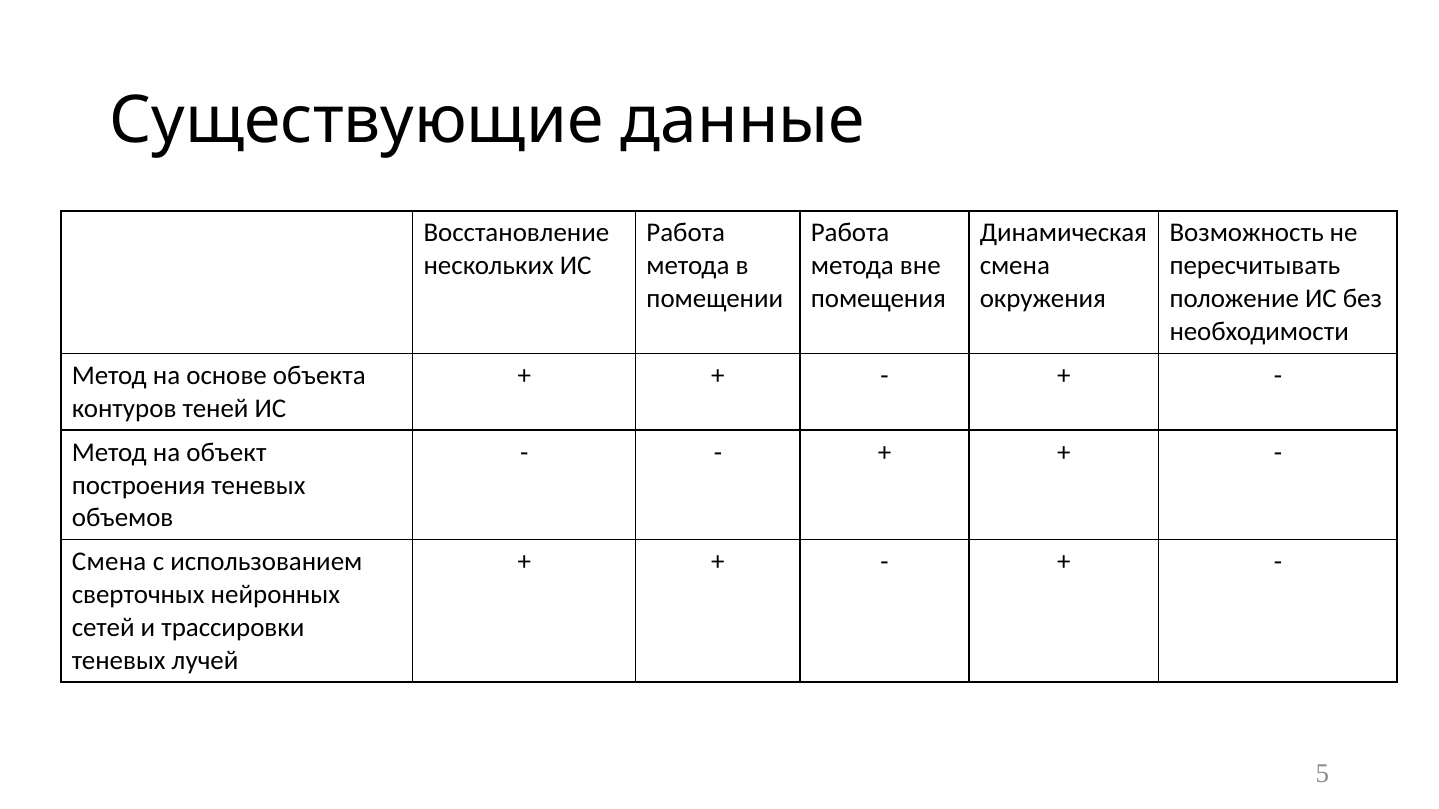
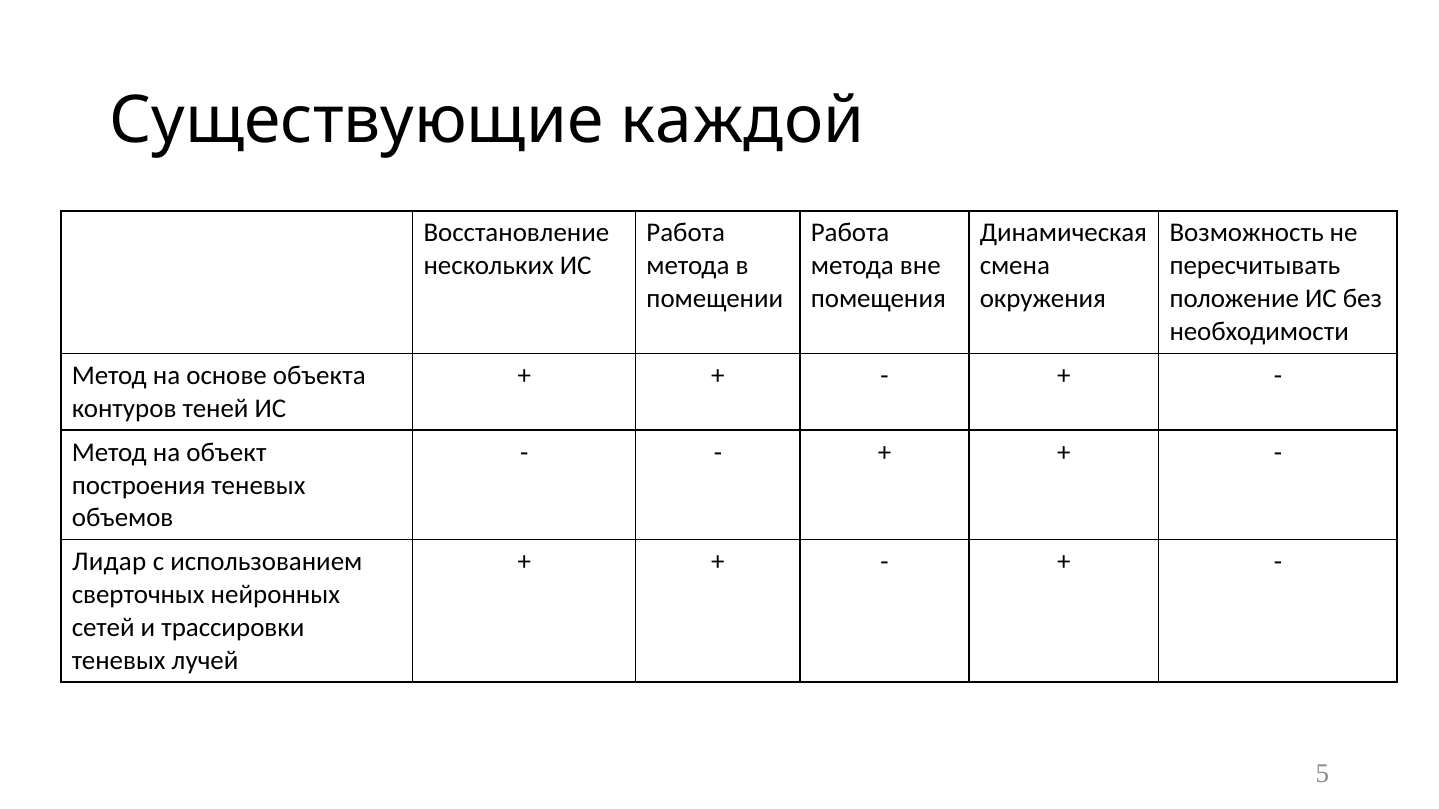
данные: данные -> каждой
Смена at (109, 562): Смена -> Лидар
